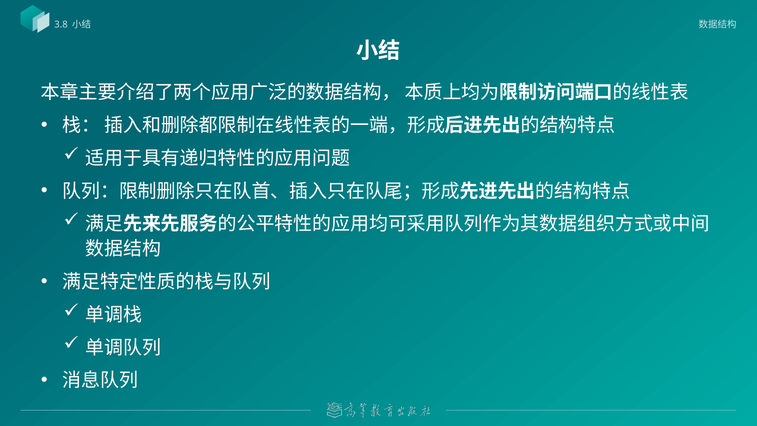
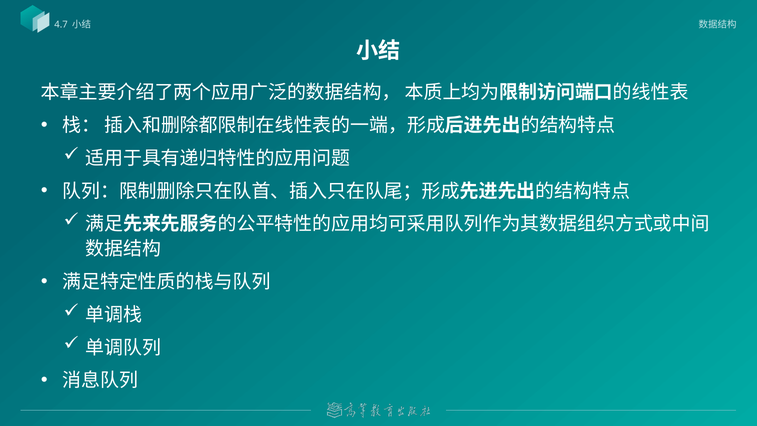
3.8: 3.8 -> 4.7
